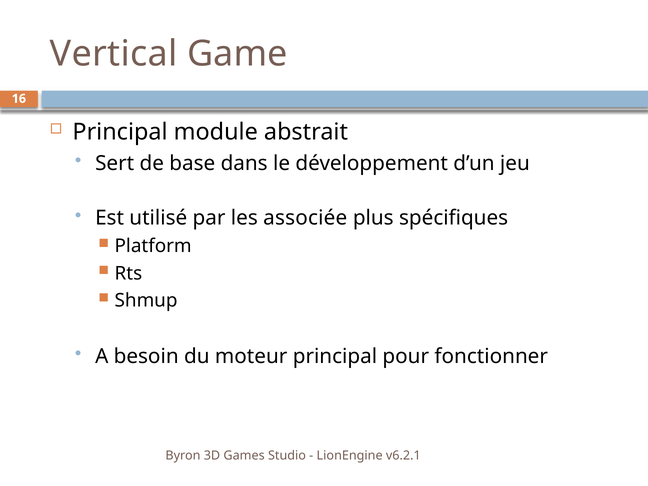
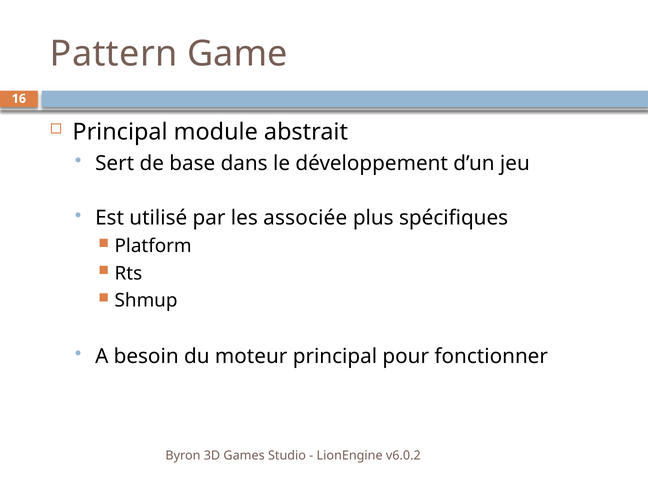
Vertical: Vertical -> Pattern
v6.2.1: v6.2.1 -> v6.0.2
